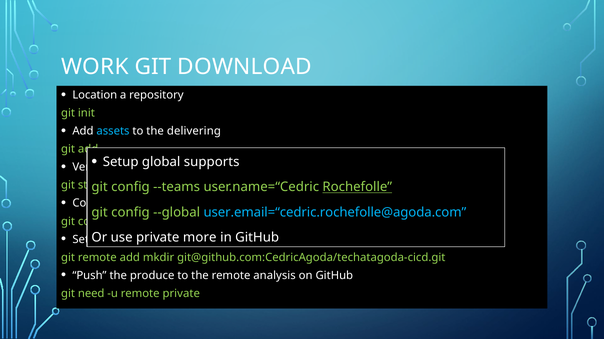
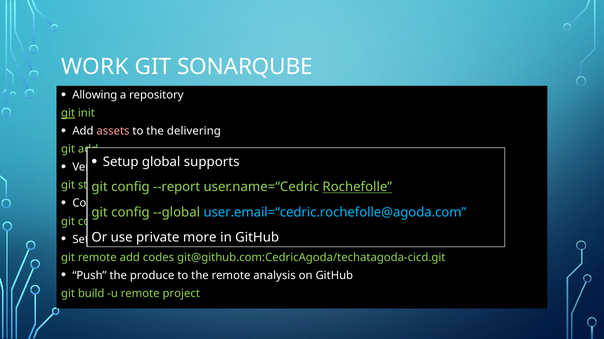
DOWNLOAD: DOWNLOAD -> SONARQUBE
Location at (95, 95): Location -> Allowing
git at (68, 113) underline: none -> present
assets colour: light blue -> pink
--teams: --teams -> --report
mkdir: mkdir -> codes
need: need -> build
remote private: private -> project
